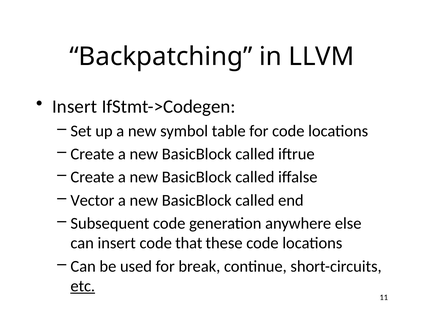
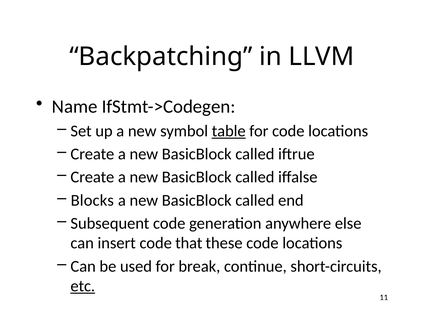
Insert at (75, 107): Insert -> Name
table underline: none -> present
Vector: Vector -> Blocks
